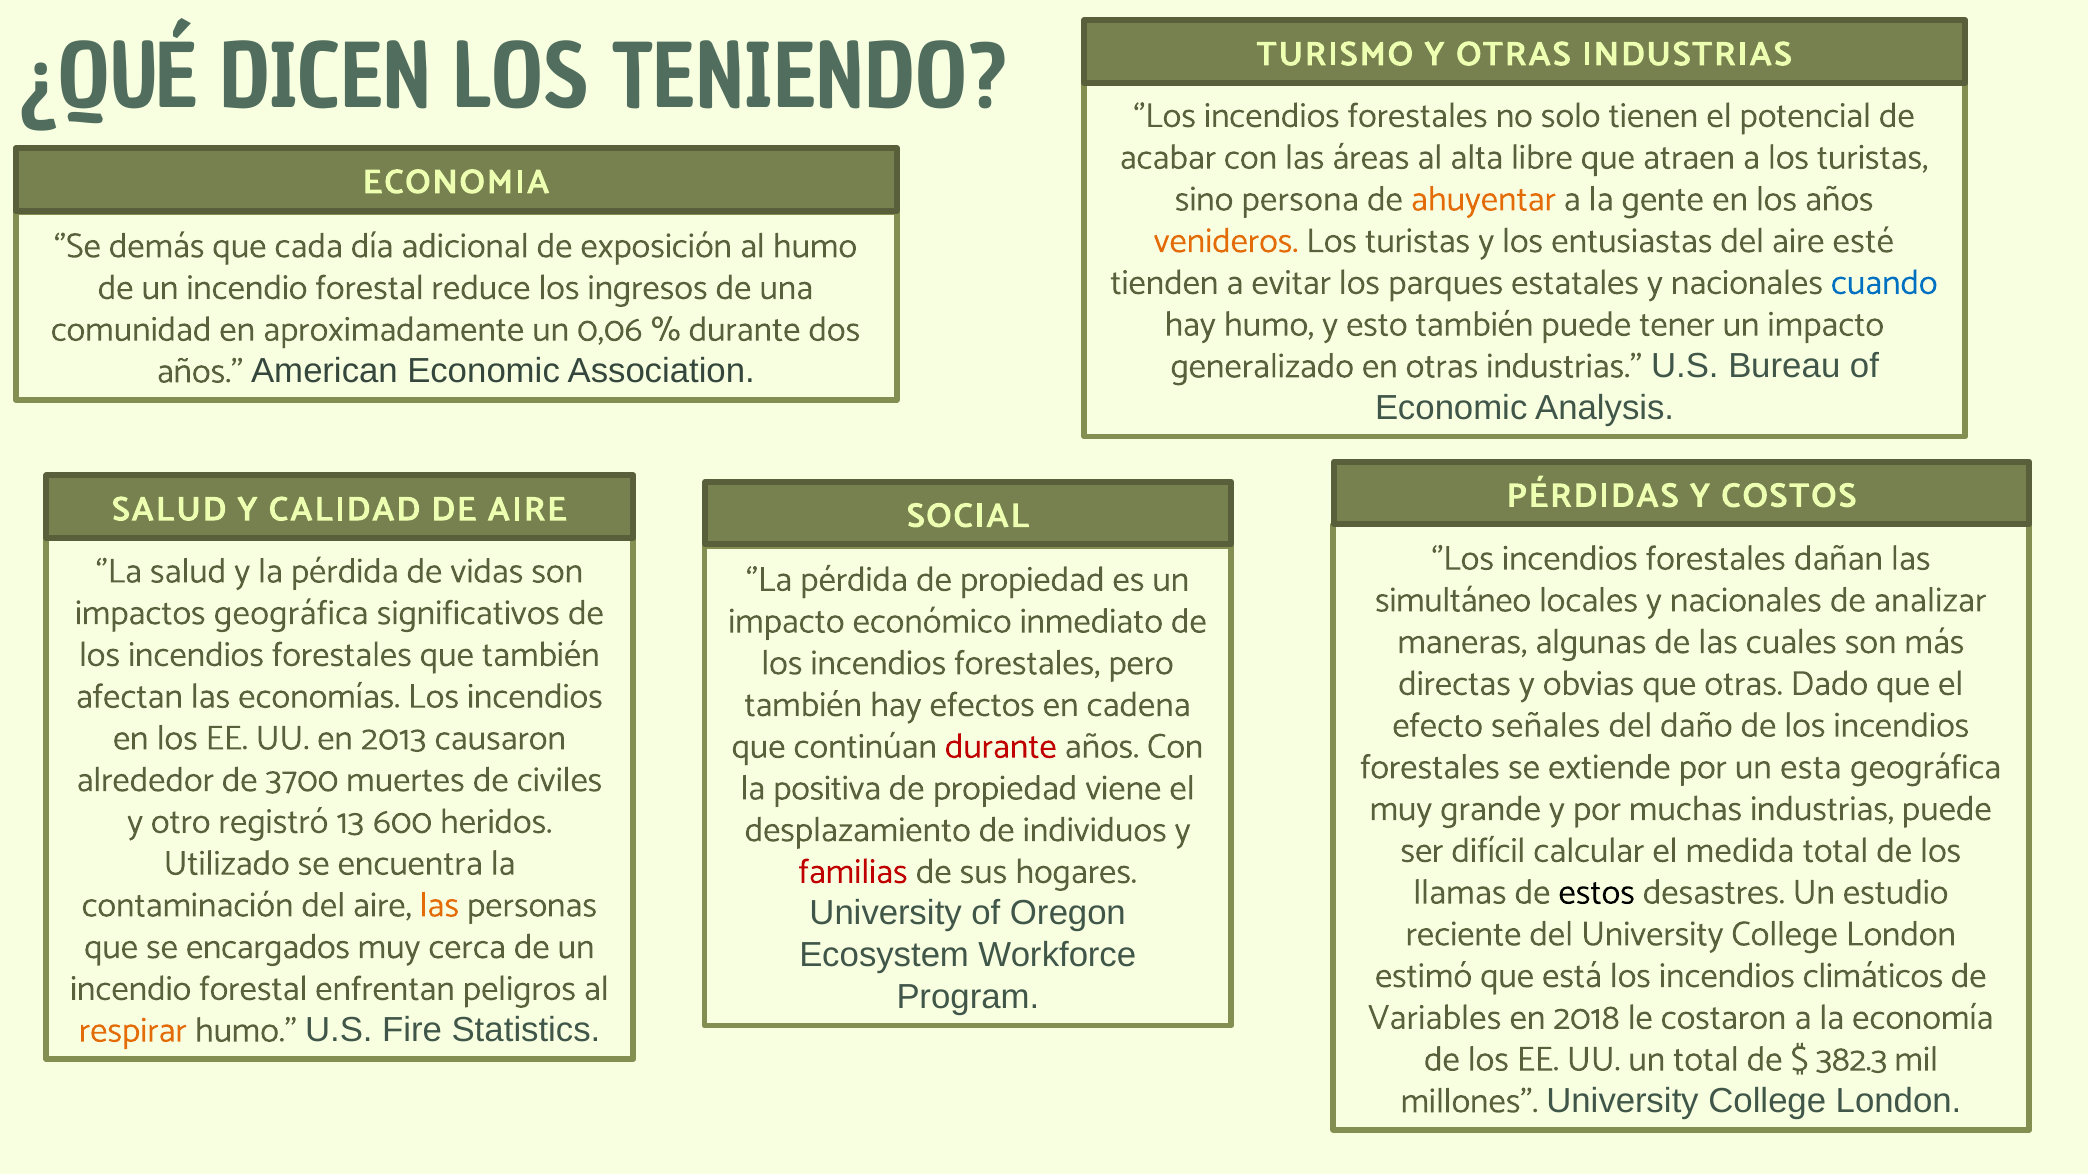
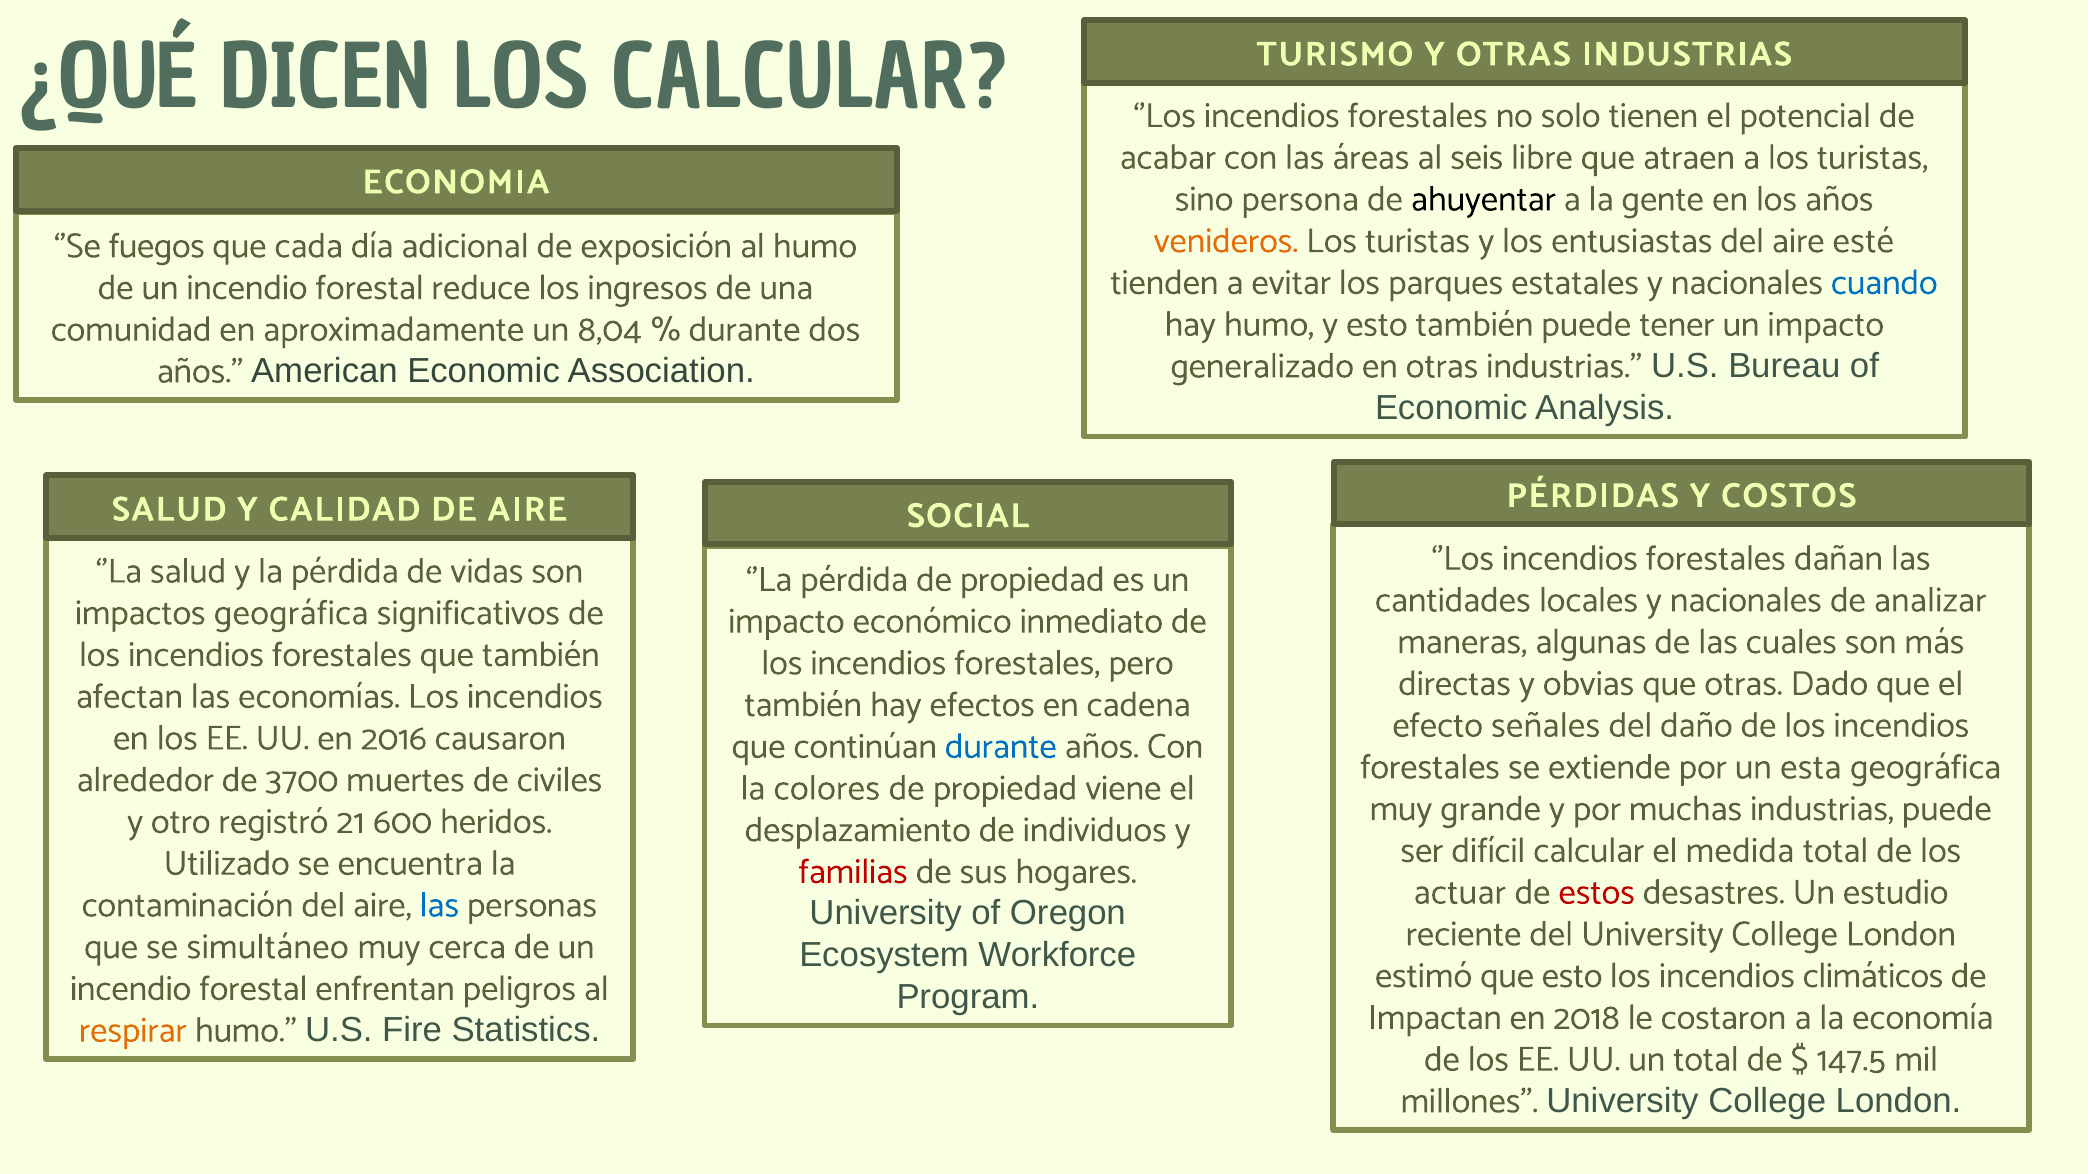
LOS TENIENDO: TENIENDO -> CALCULAR
alta: alta -> seis
ahuyentar colour: orange -> black
demás: demás -> fuegos
0,06: 0,06 -> 8,04
simultáneo: simultáneo -> cantidades
2013: 2013 -> 2016
durante at (1001, 747) colour: red -> blue
positiva: positiva -> colores
13: 13 -> 21
llamas: llamas -> actuar
estos colour: black -> red
las at (439, 905) colour: orange -> blue
encargados: encargados -> simultáneo
que está: está -> esto
Variables: Variables -> Impactan
382.3: 382.3 -> 147.5
